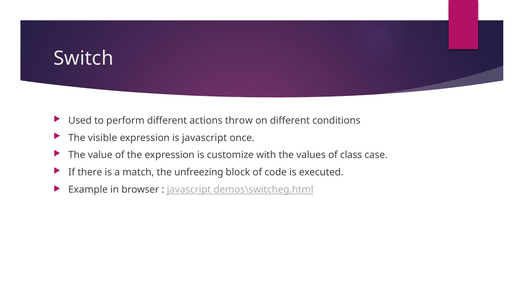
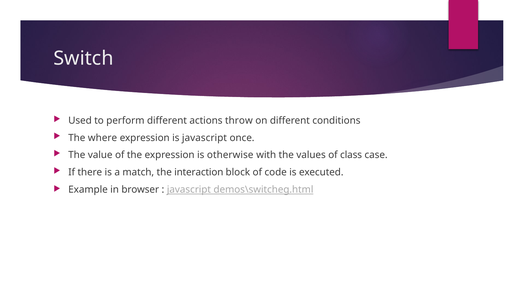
visible: visible -> where
customize: customize -> otherwise
unfreezing: unfreezing -> interaction
